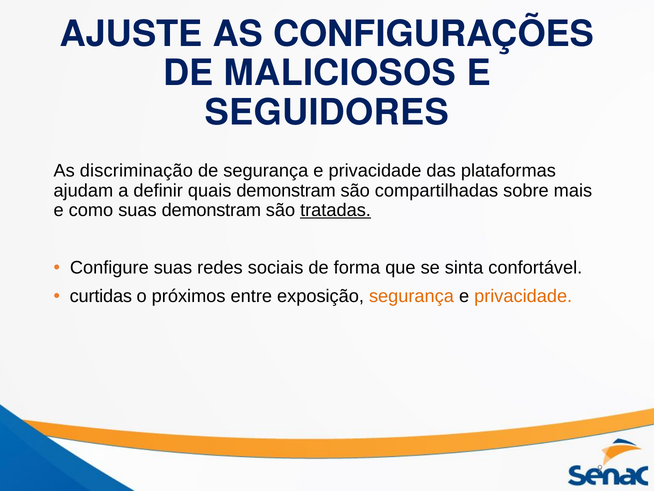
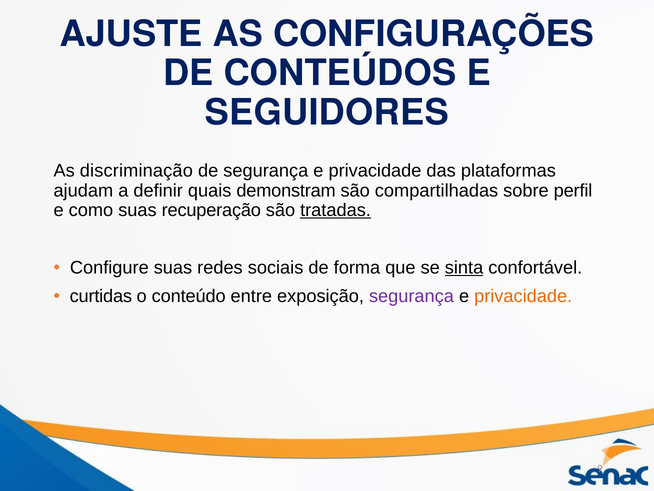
MALICIOSOS: MALICIOSOS -> CONTEÚDOS
mais: mais -> perfil
suas demonstram: demonstram -> recuperação
sinta underline: none -> present
próximos: próximos -> conteúdo
segurança at (411, 296) colour: orange -> purple
